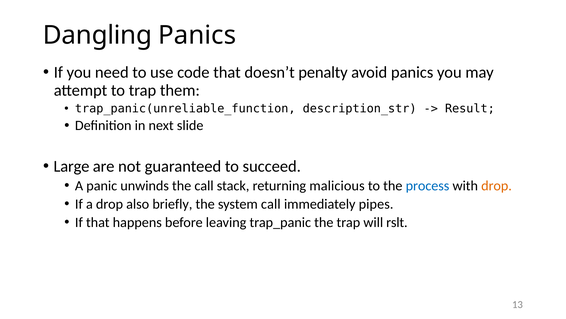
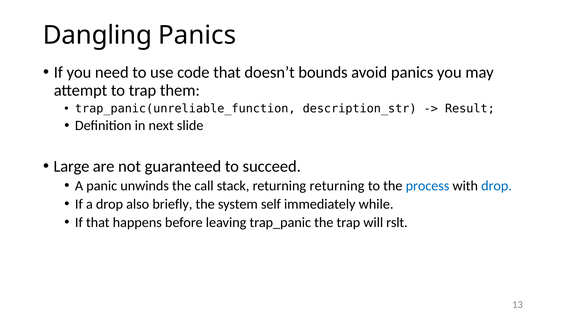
penalty: penalty -> bounds
returning malicious: malicious -> returning
drop at (497, 186) colour: orange -> blue
system call: call -> self
pipes: pipes -> while
